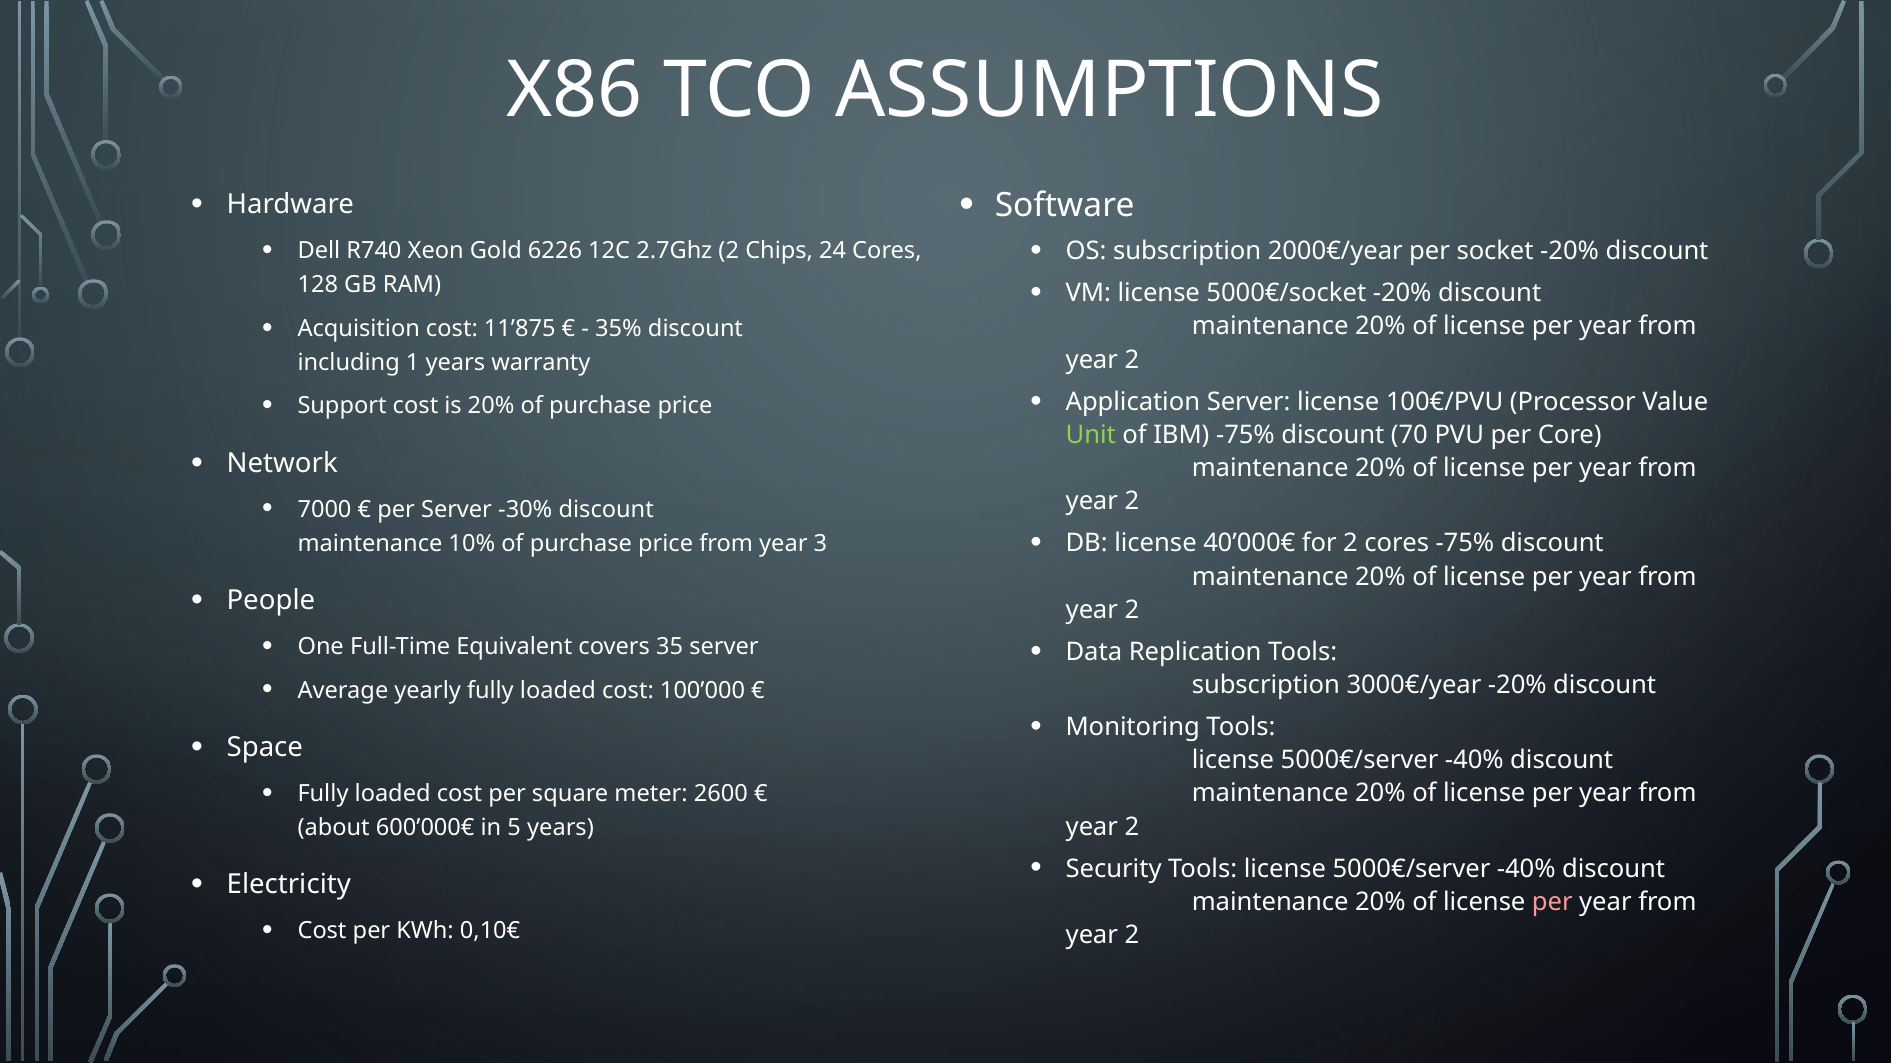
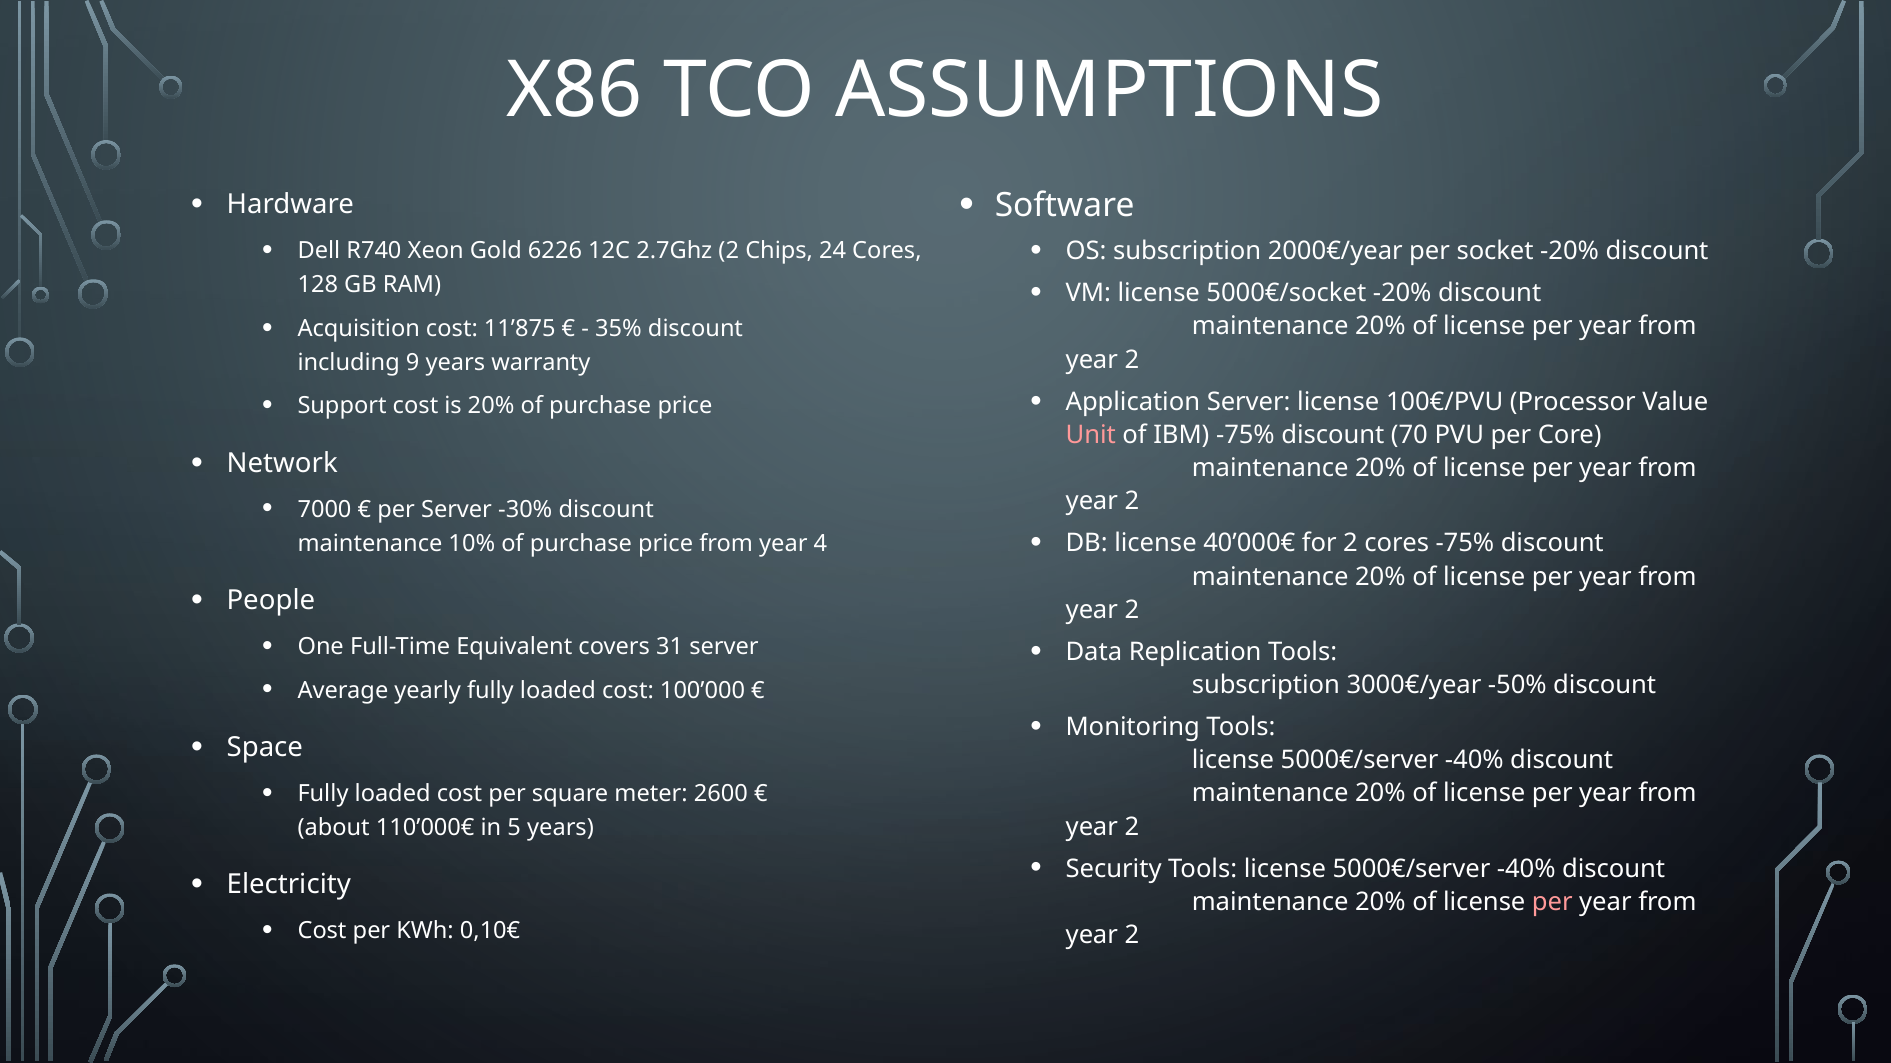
1: 1 -> 9
Unit colour: light green -> pink
3: 3 -> 4
35: 35 -> 31
3000€/year -20%: -20% -> -50%
600’000€: 600’000€ -> 110’000€
